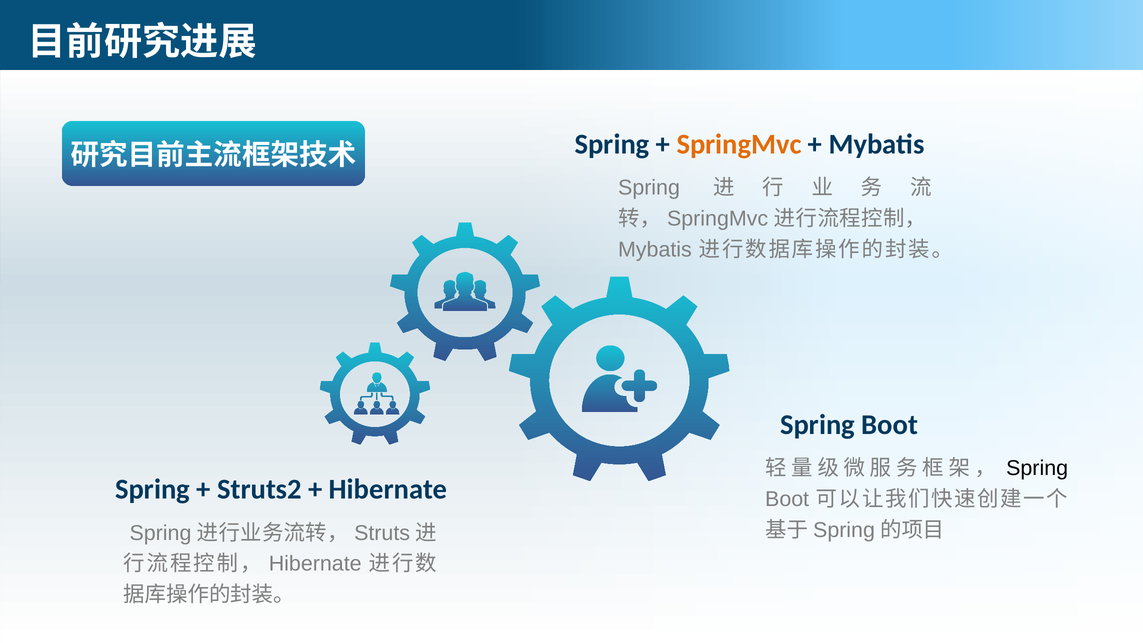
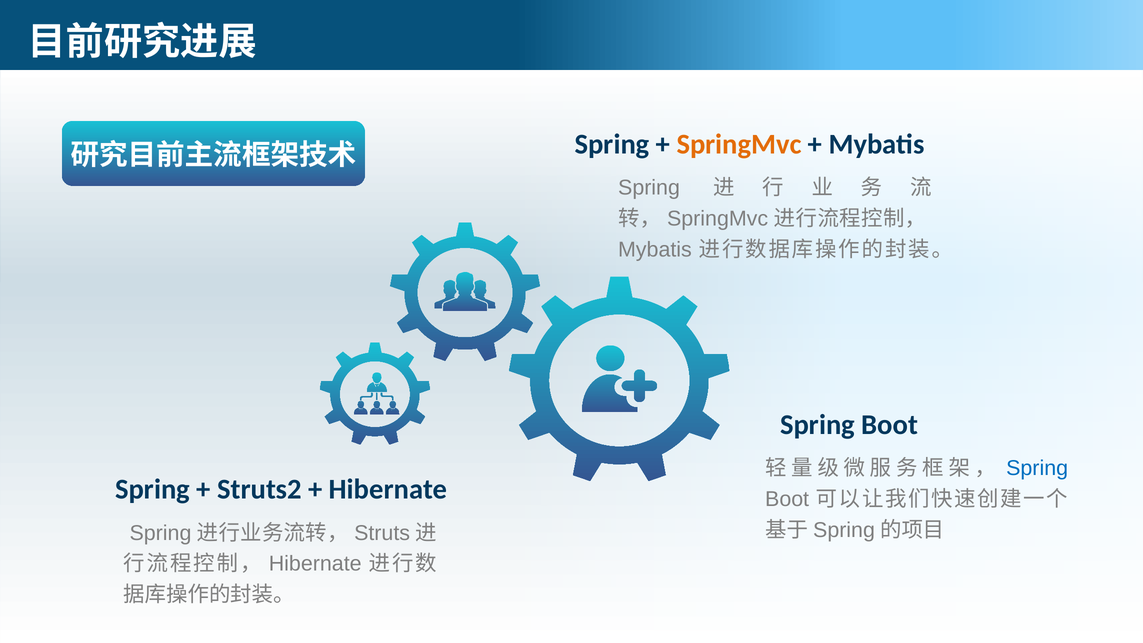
Spring at (1037, 468) colour: black -> blue
